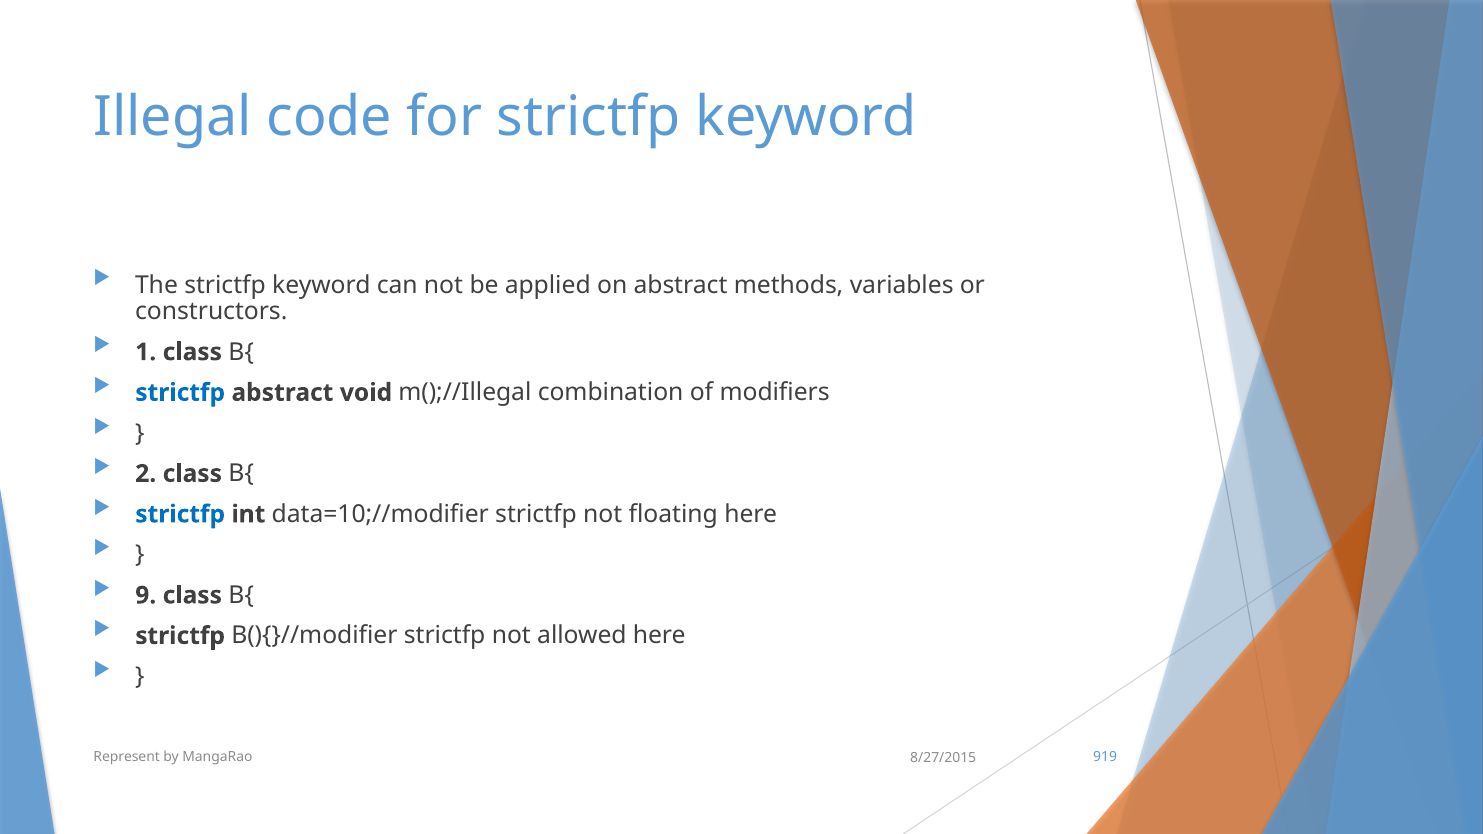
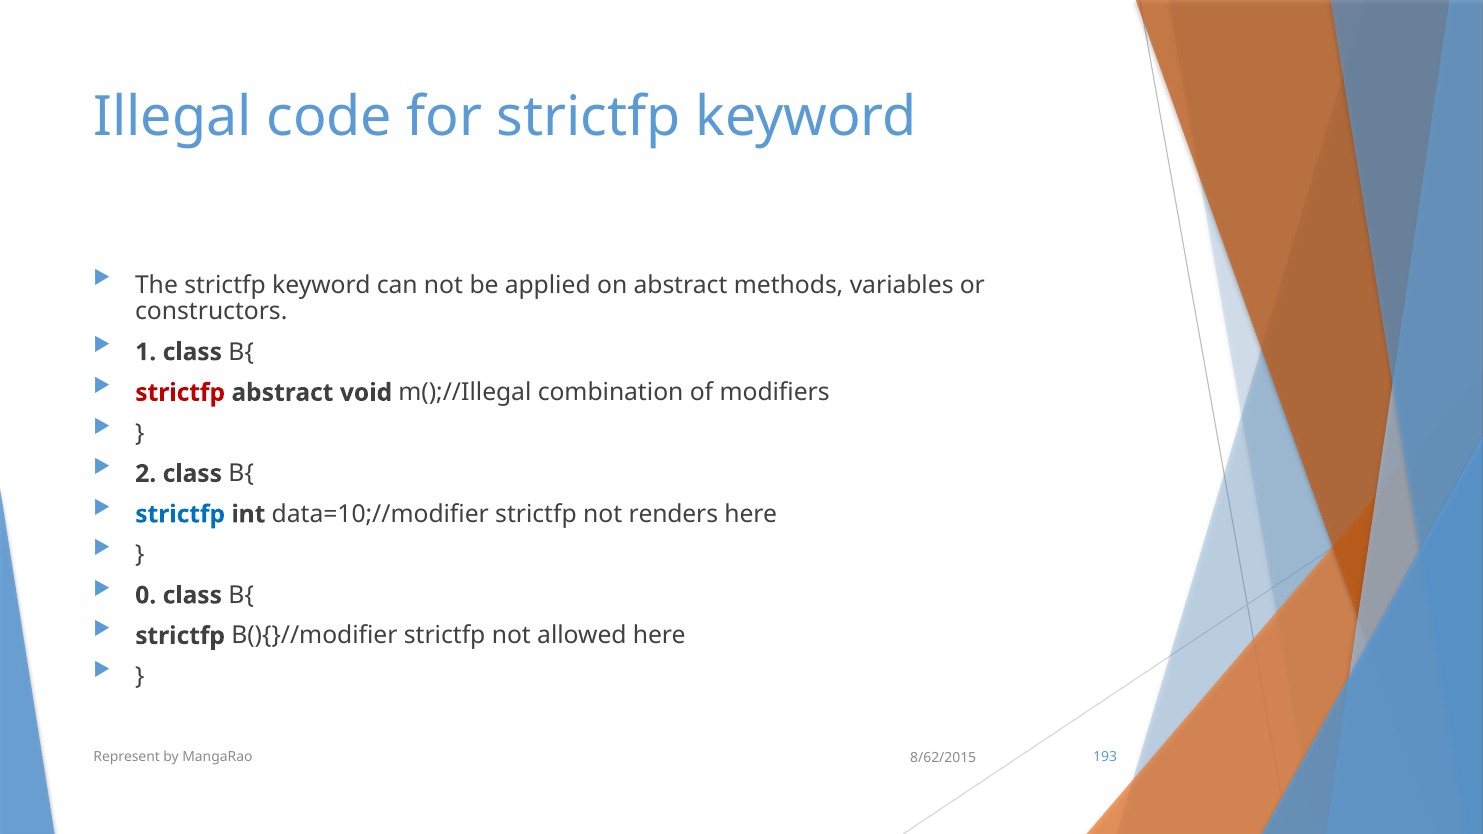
strictfp at (180, 393) colour: blue -> red
floating: floating -> renders
9: 9 -> 0
919: 919 -> 193
8/27/2015: 8/27/2015 -> 8/62/2015
